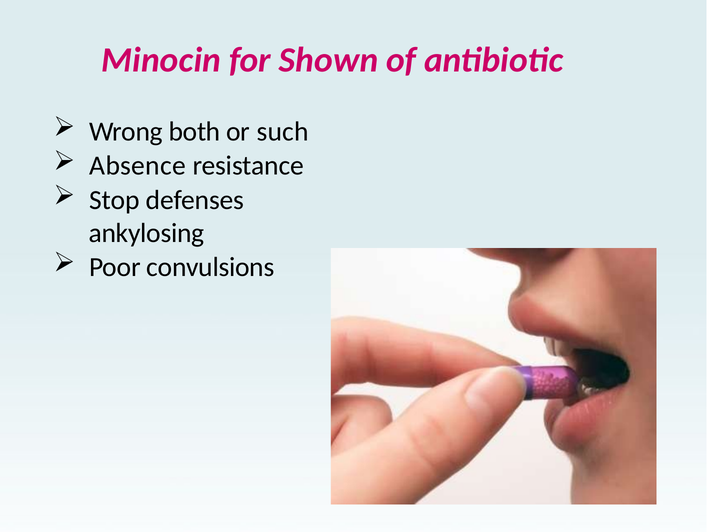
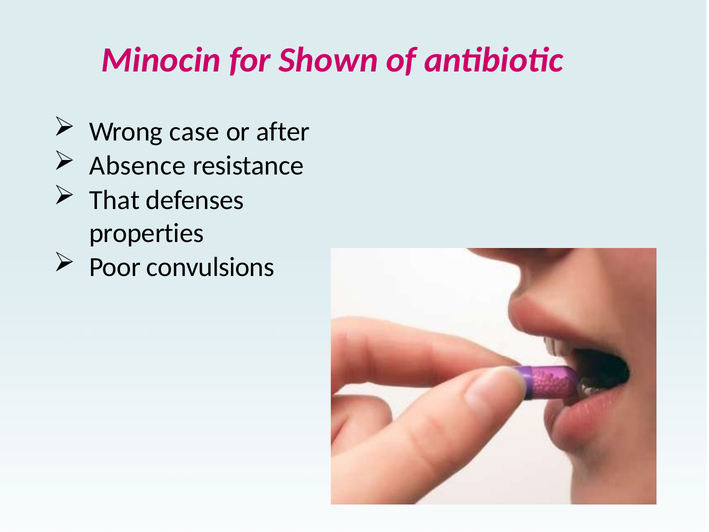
both: both -> case
such: such -> after
Stop: Stop -> That
ankylosing: ankylosing -> properties
